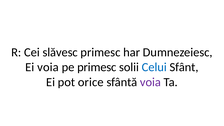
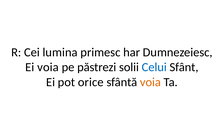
slăvesc: slăvesc -> lumina
pe primesc: primesc -> păstrezi
voia at (150, 82) colour: purple -> orange
